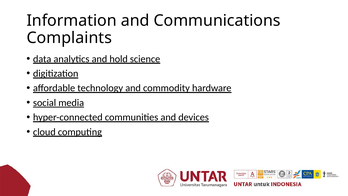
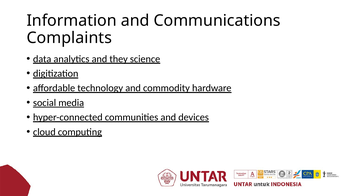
hold: hold -> they
